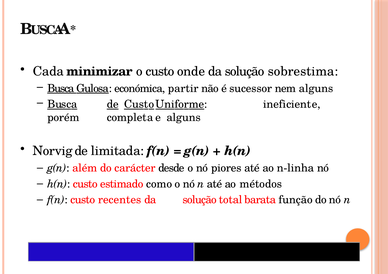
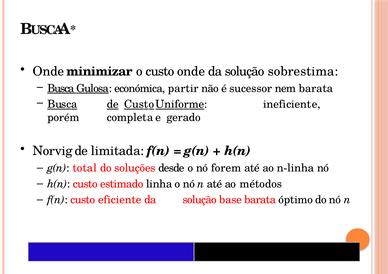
Cada at (48, 71): Cada -> Onde
nem alguns: alguns -> barata
alguns at (184, 118): alguns -> gerado
além: além -> total
carácter: carácter -> soluções
piores: piores -> forem
como: como -> linha
recentes: recentes -> eficiente
total: total -> base
função: função -> óptimo
